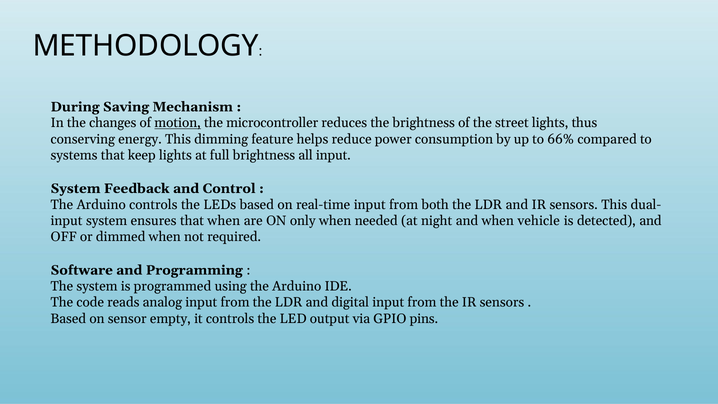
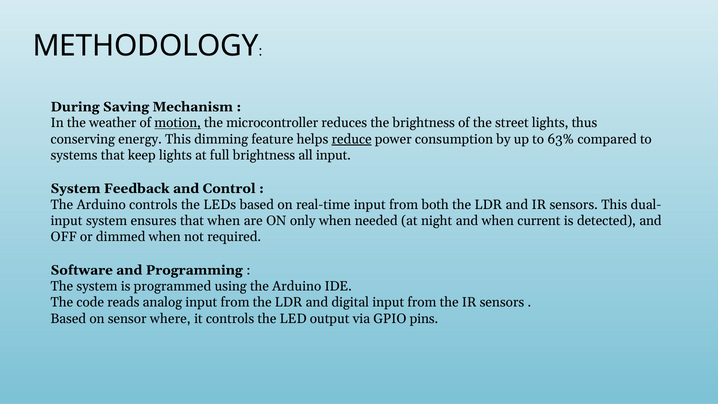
changes: changes -> weather
reduce underline: none -> present
66%: 66% -> 63%
vehicle: vehicle -> current
empty: empty -> where
